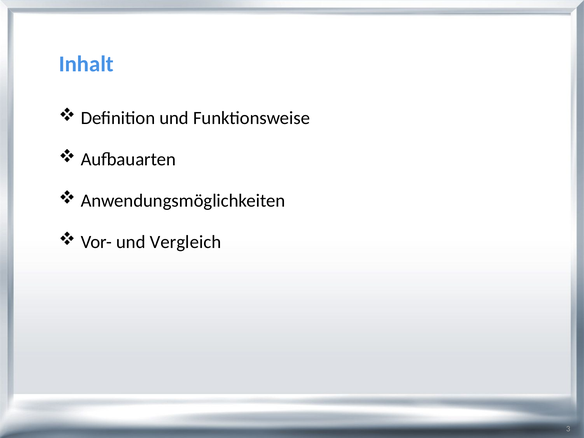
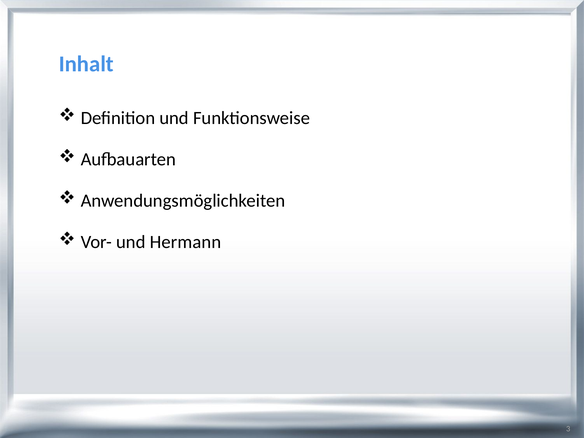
Vergleich: Vergleich -> Hermann
